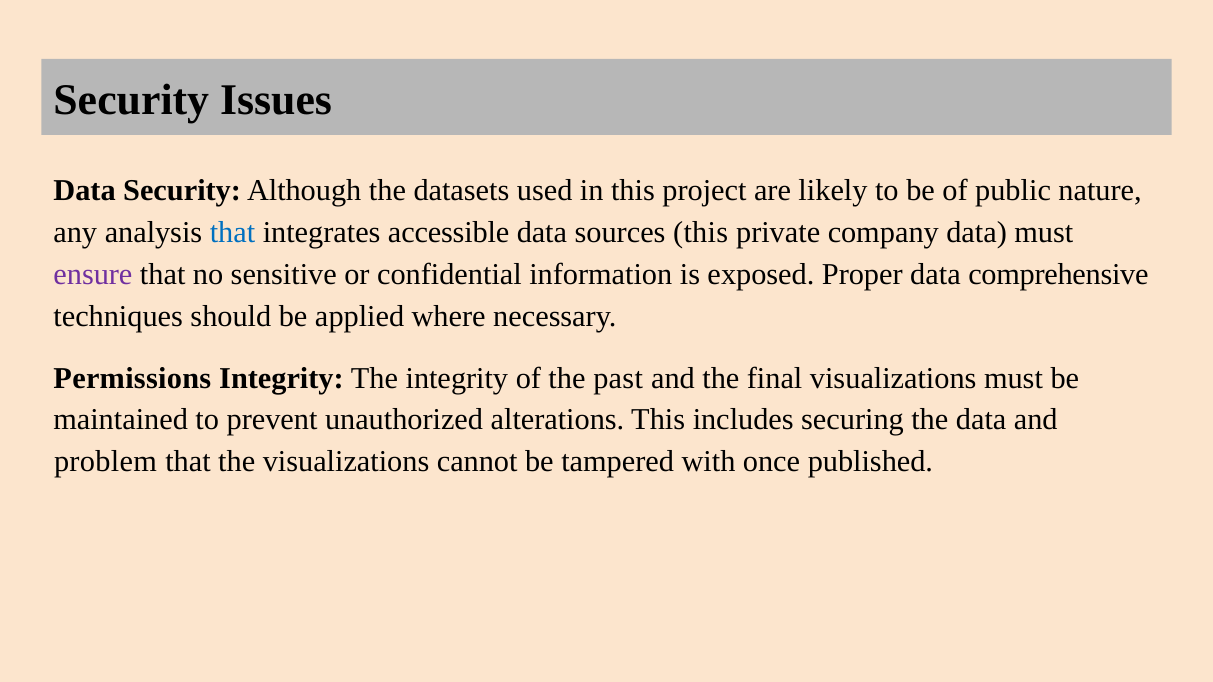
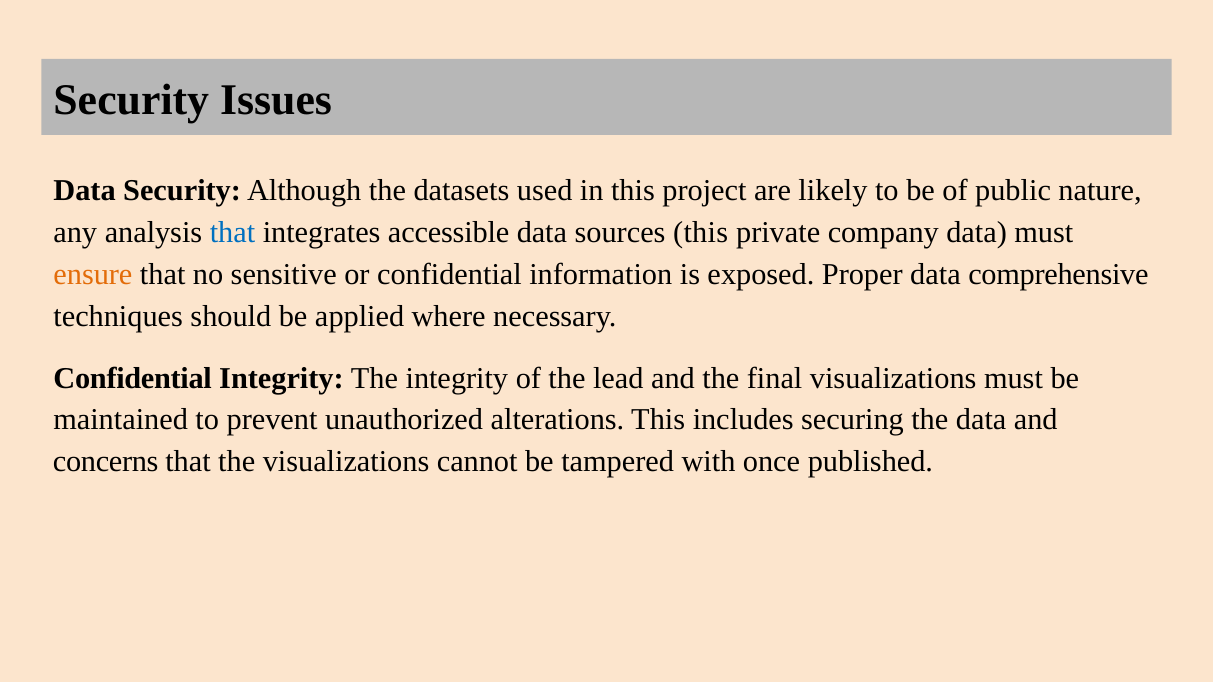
ensure colour: purple -> orange
Permissions at (132, 378): Permissions -> Confidential
past: past -> lead
problem: problem -> concerns
